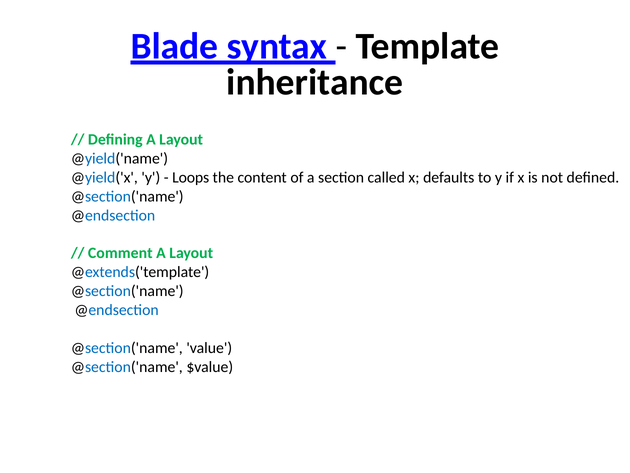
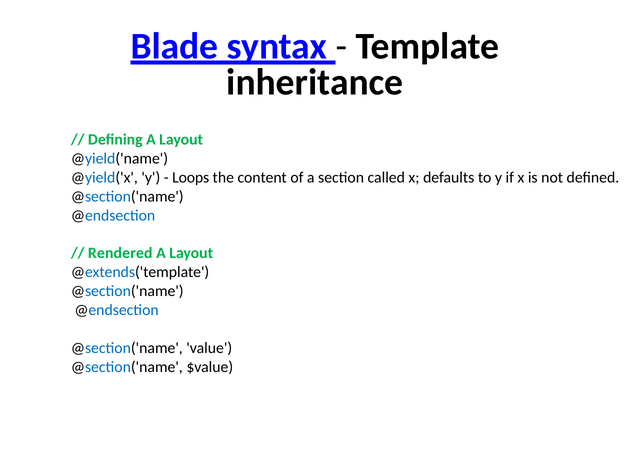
Comment: Comment -> Rendered
